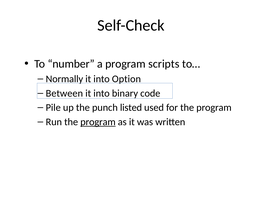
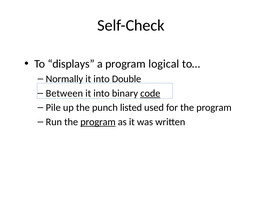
number: number -> displays
scripts: scripts -> logical
Option: Option -> Double
code underline: none -> present
